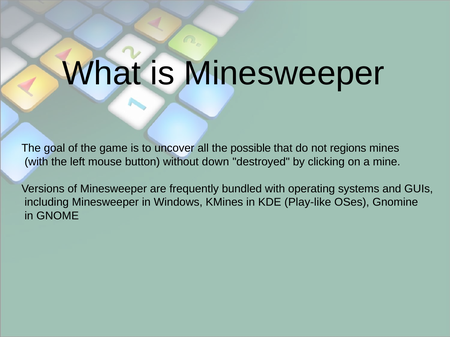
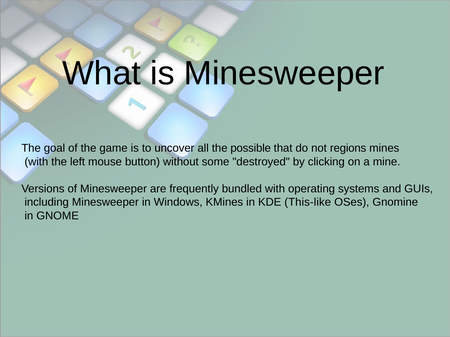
down: down -> some
Play-like: Play-like -> This-like
